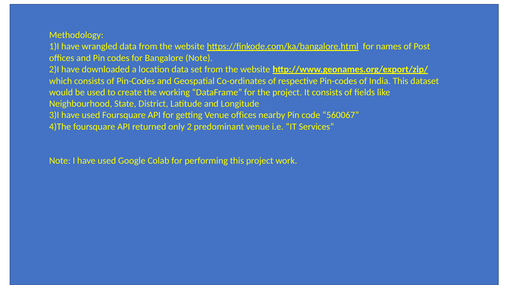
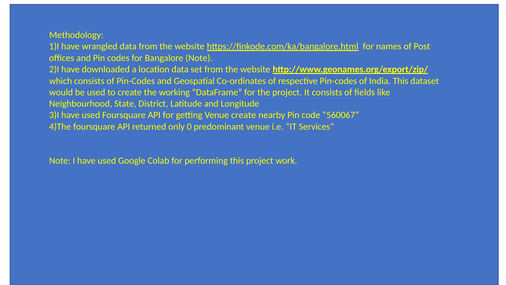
Venue offices: offices -> create
2: 2 -> 0
